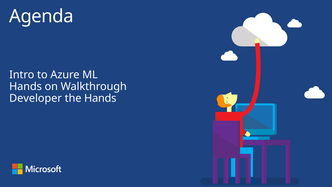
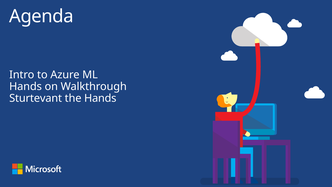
Developer: Developer -> Sturtevant
